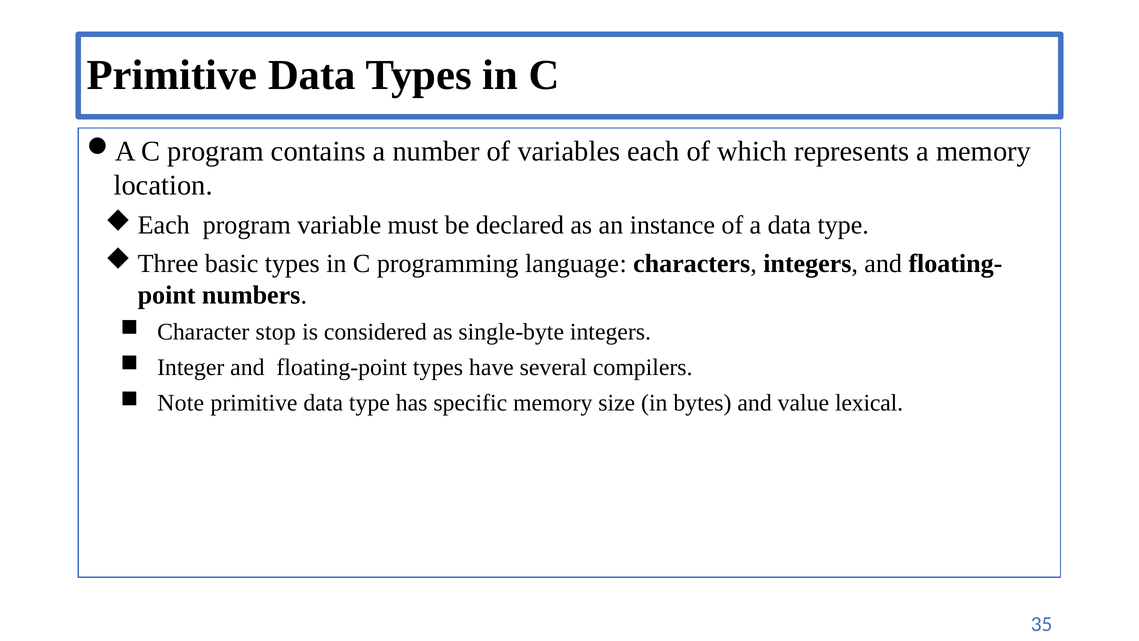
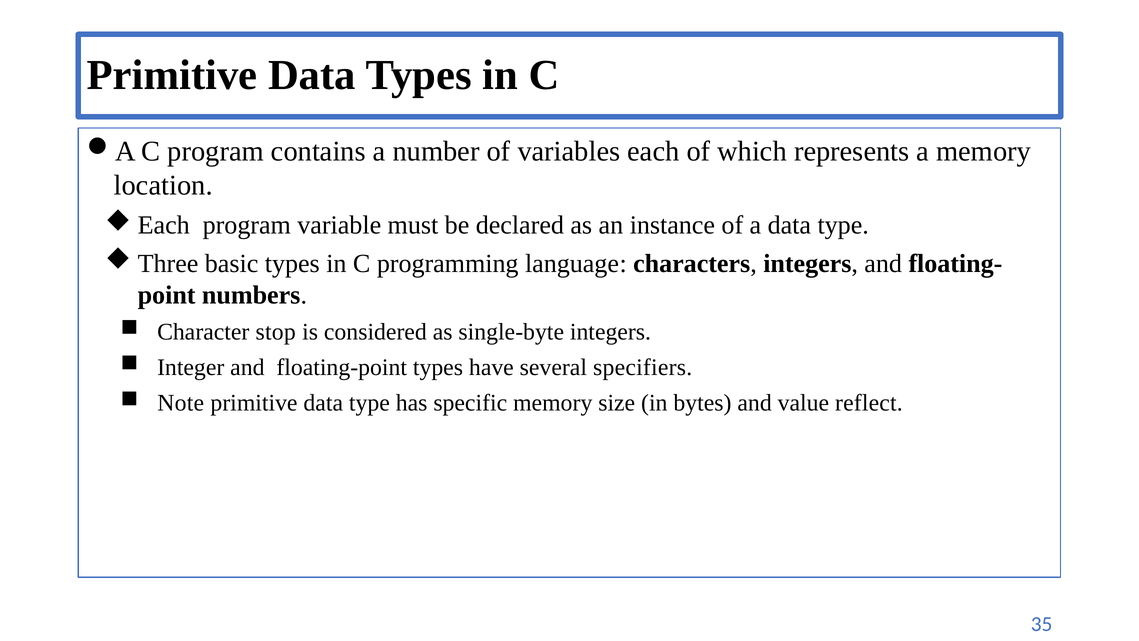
compilers: compilers -> specifiers
lexical: lexical -> reflect
